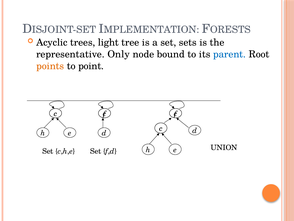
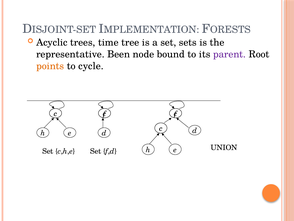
light: light -> time
Only: Only -> Been
parent colour: blue -> purple
point: point -> cycle
